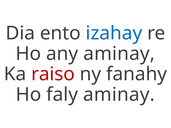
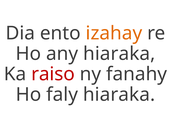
izahay colour: blue -> orange
any aminay: aminay -> hiaraka
faly aminay: aminay -> hiaraka
